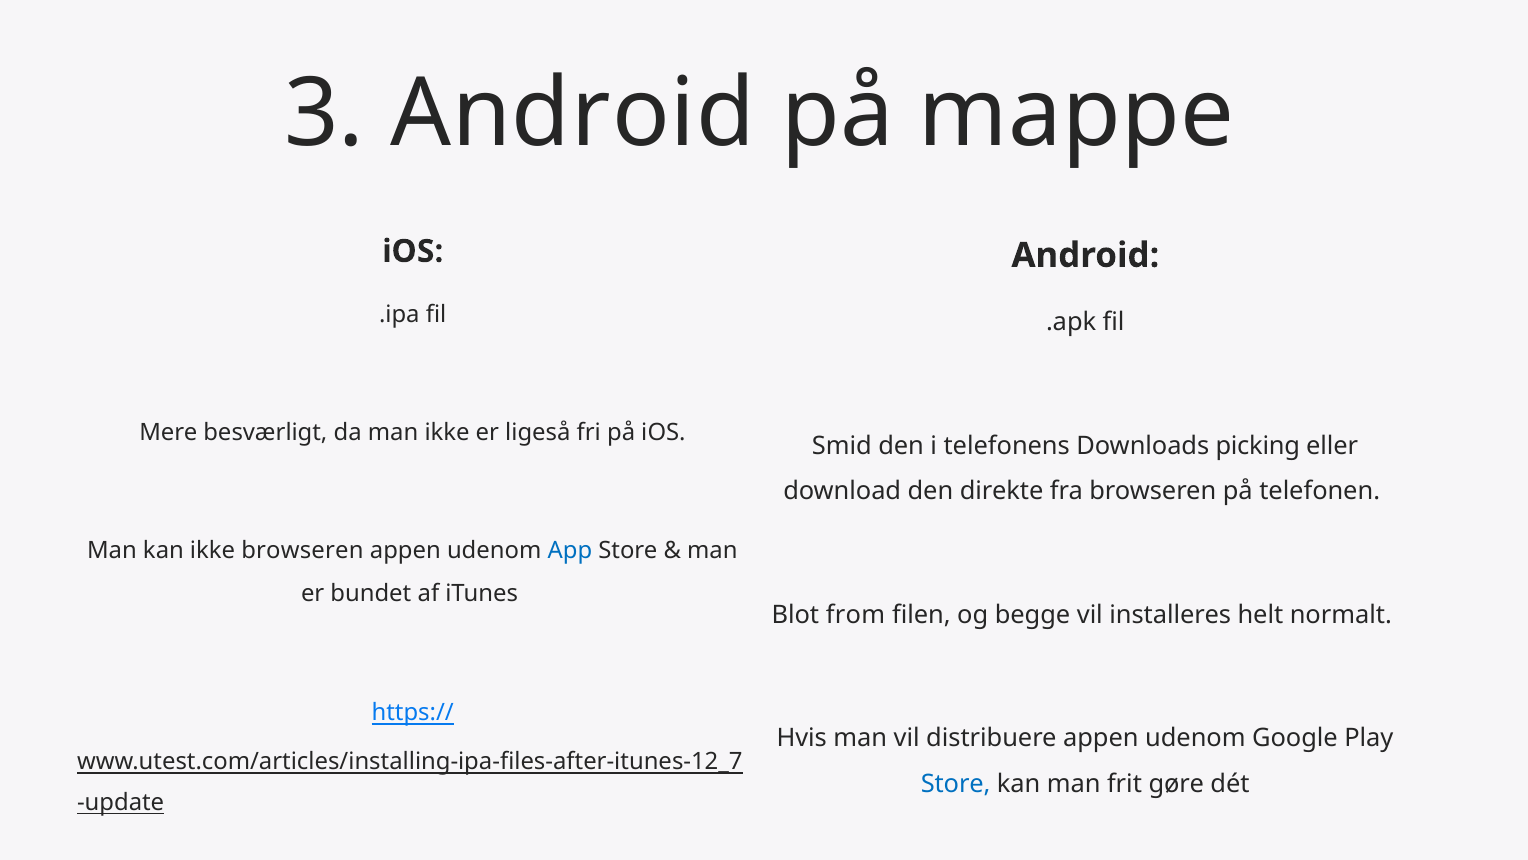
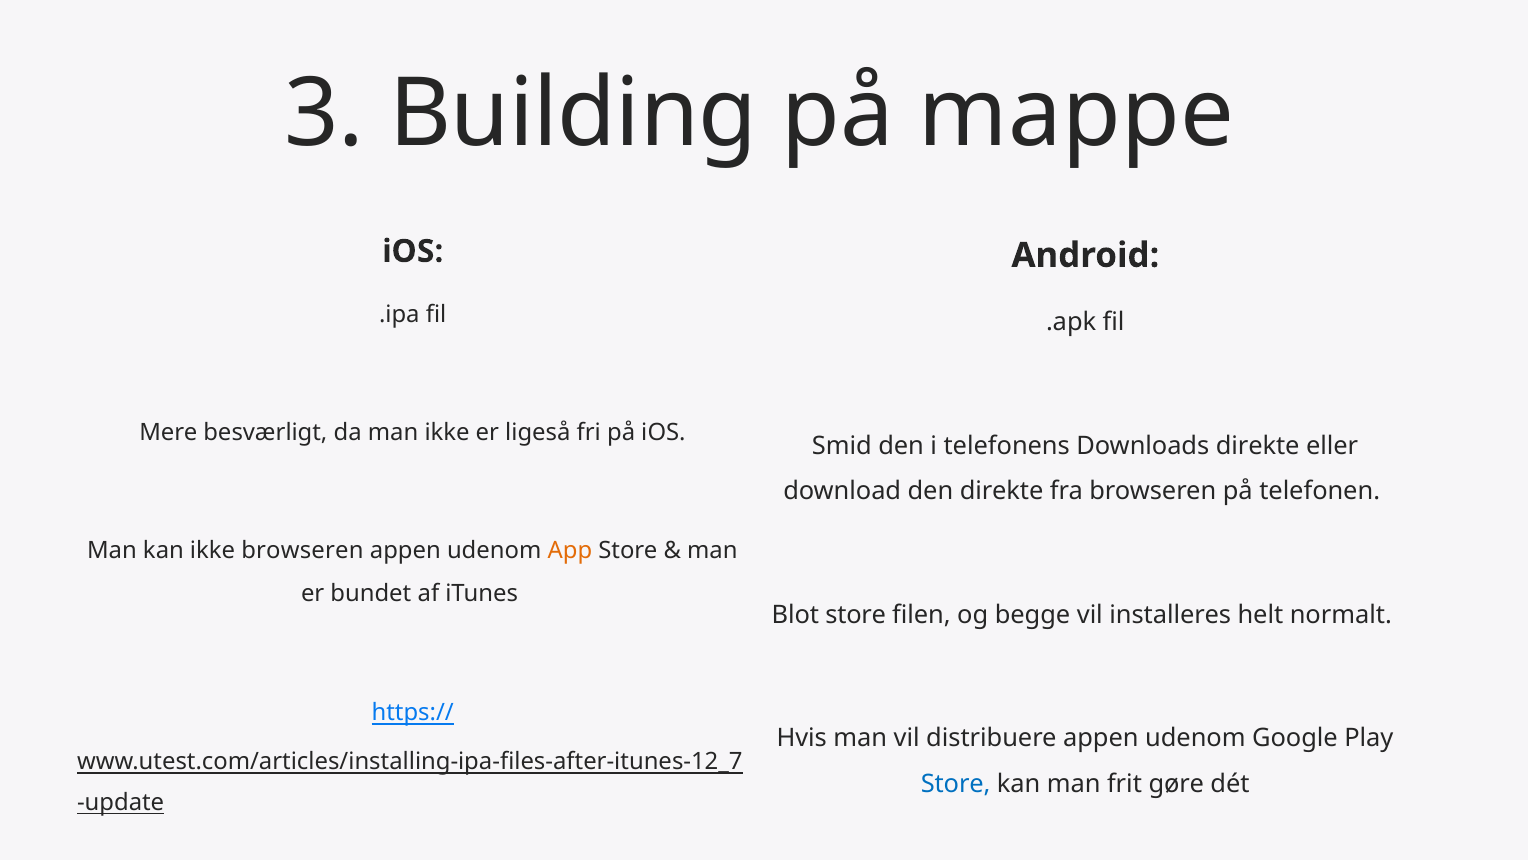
3 Android: Android -> Building
Downloads picking: picking -> direkte
App colour: blue -> orange
Blot from: from -> store
